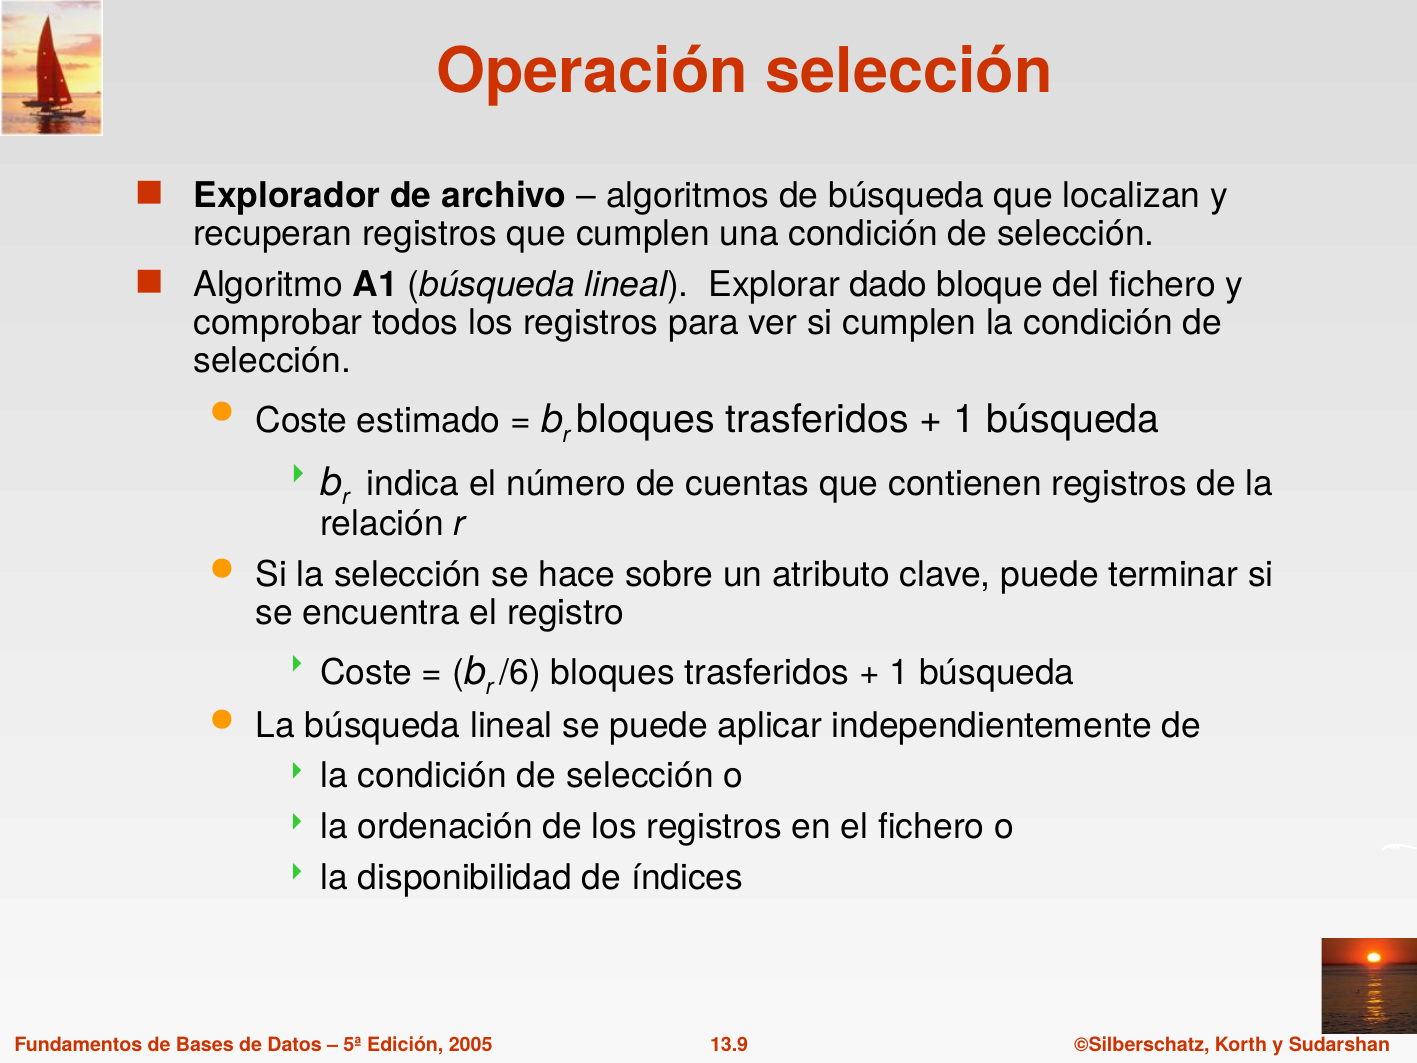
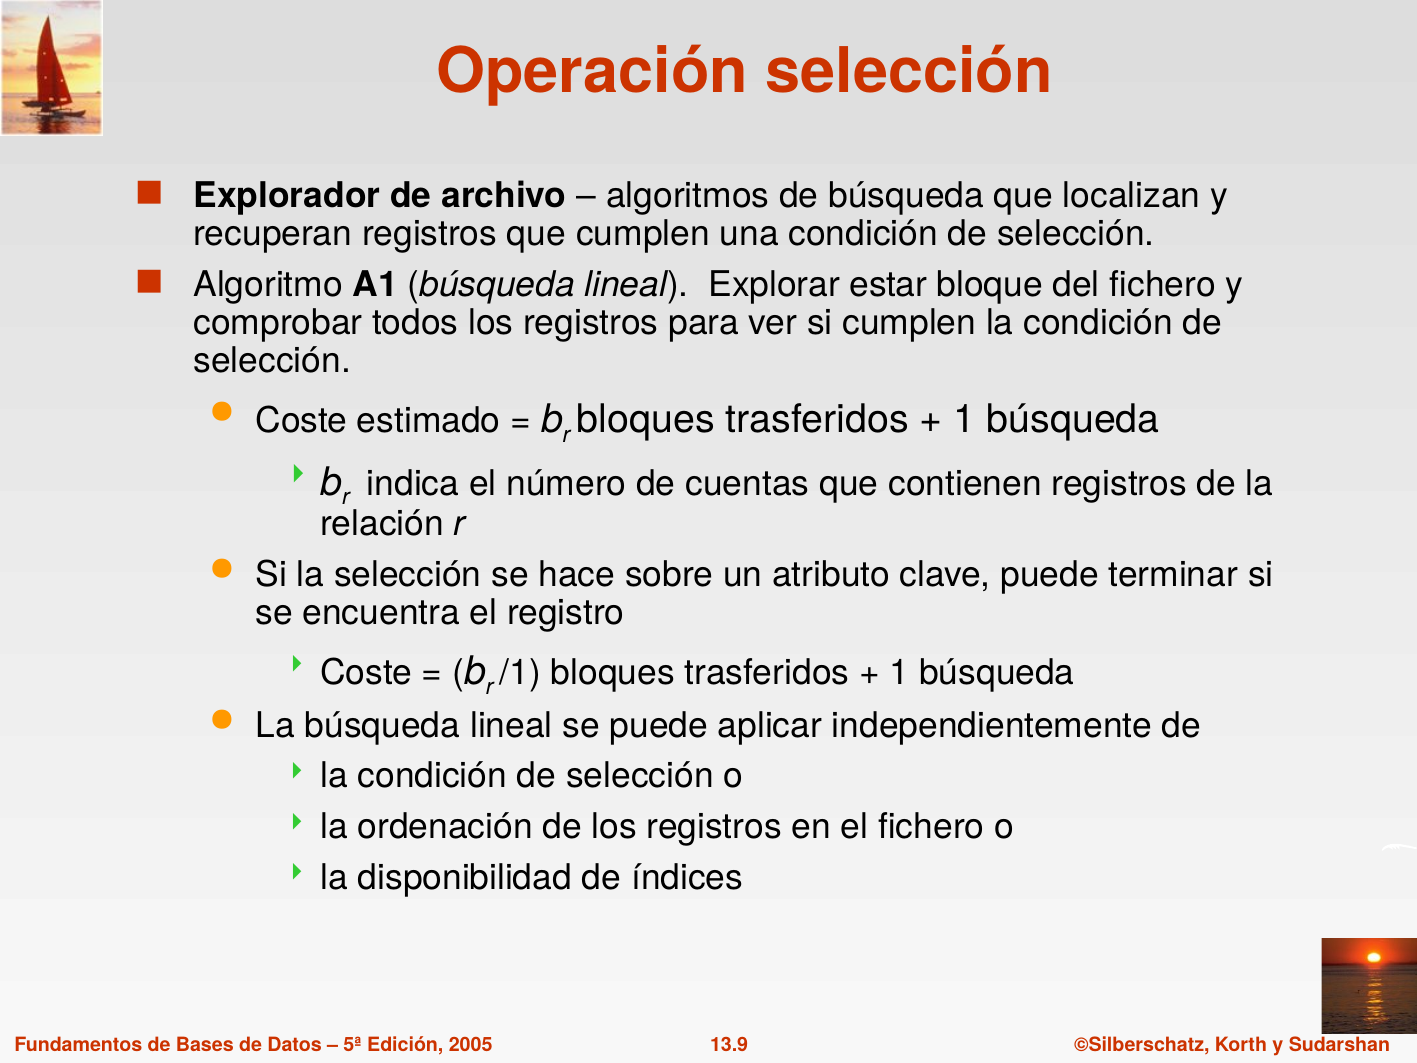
dado: dado -> estar
/6: /6 -> /1
